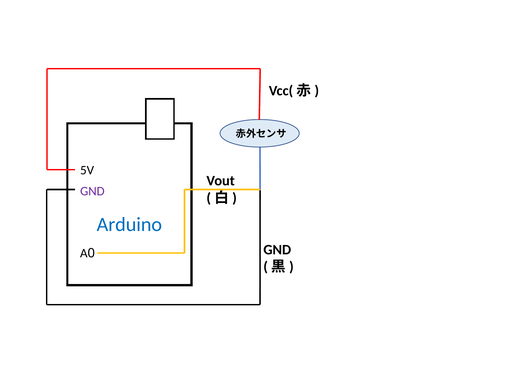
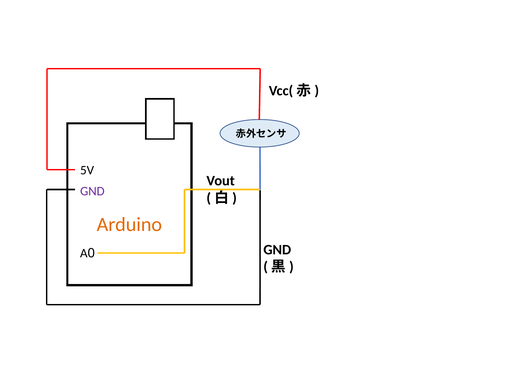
Arduino colour: blue -> orange
